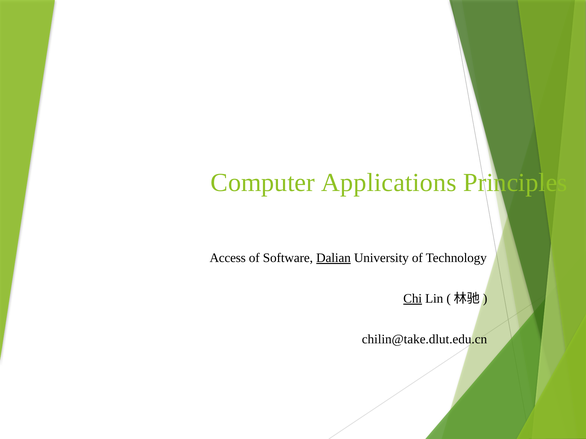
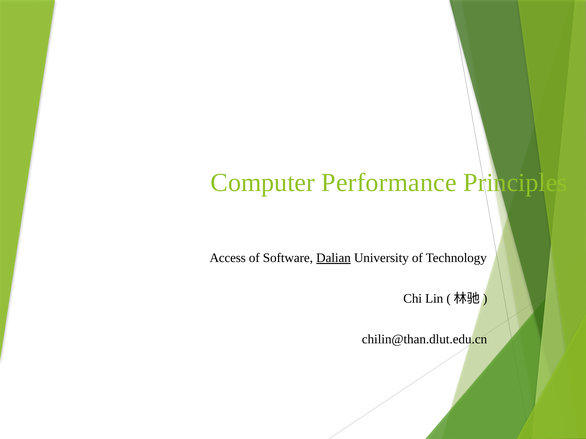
Applications: Applications -> Performance
Chi underline: present -> none
chilin@take.dlut.edu.cn: chilin@take.dlut.edu.cn -> chilin@than.dlut.edu.cn
